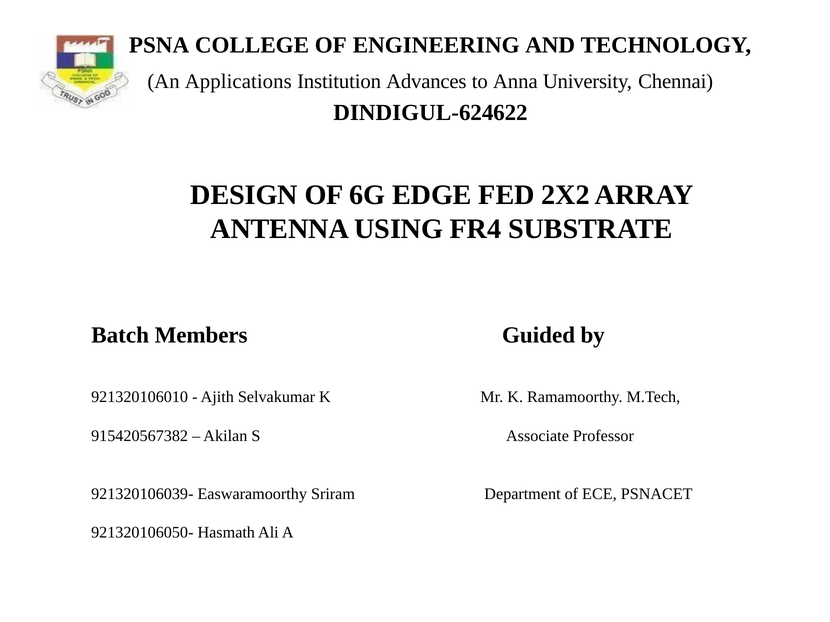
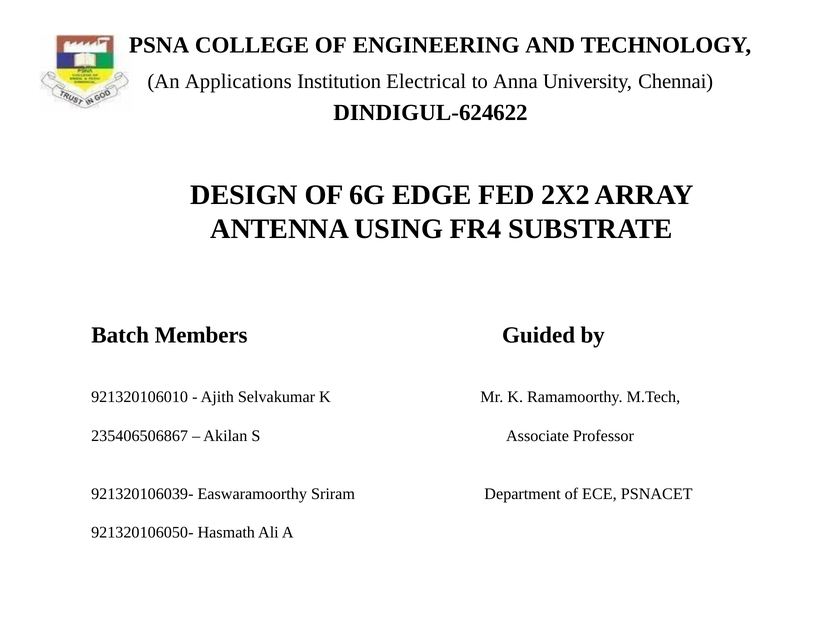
Advances: Advances -> Electrical
915420567382: 915420567382 -> 235406506867
